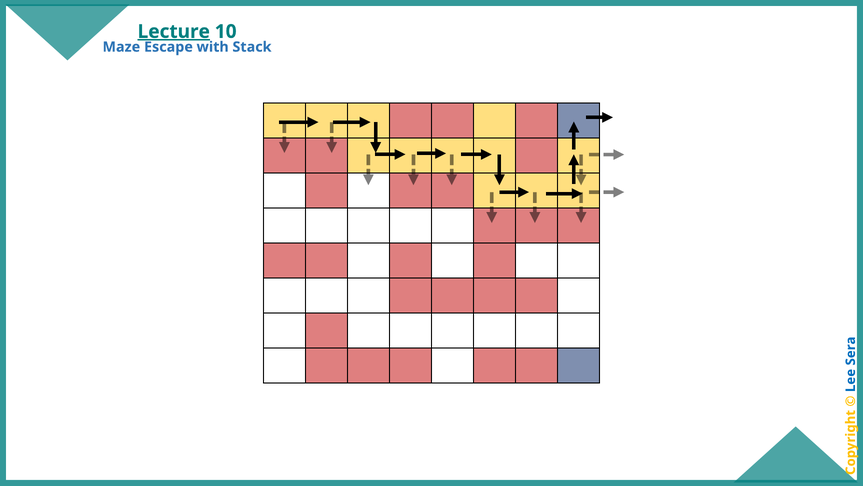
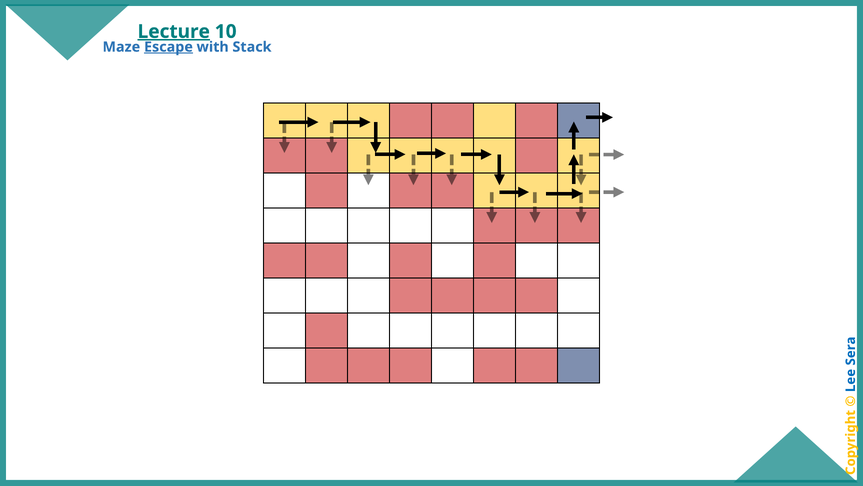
Escape underline: none -> present
